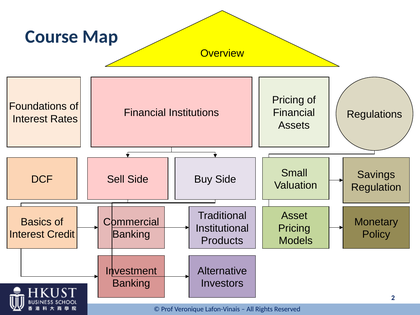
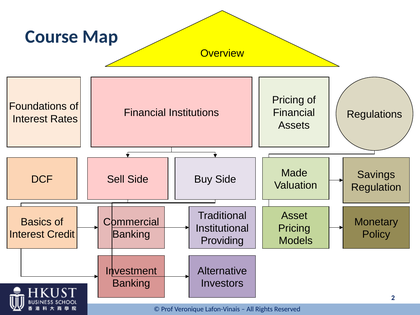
Small: Small -> Made
Products: Products -> Providing
